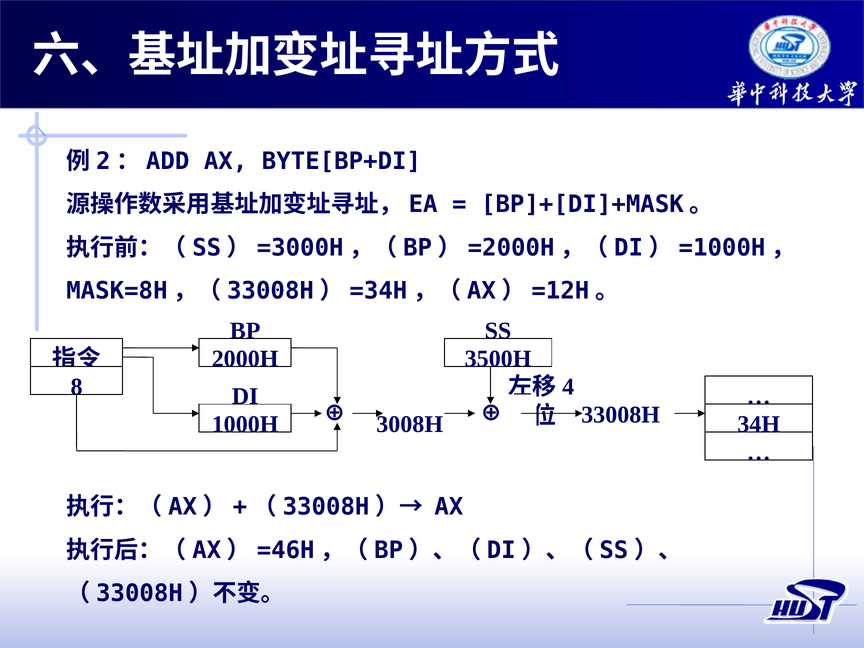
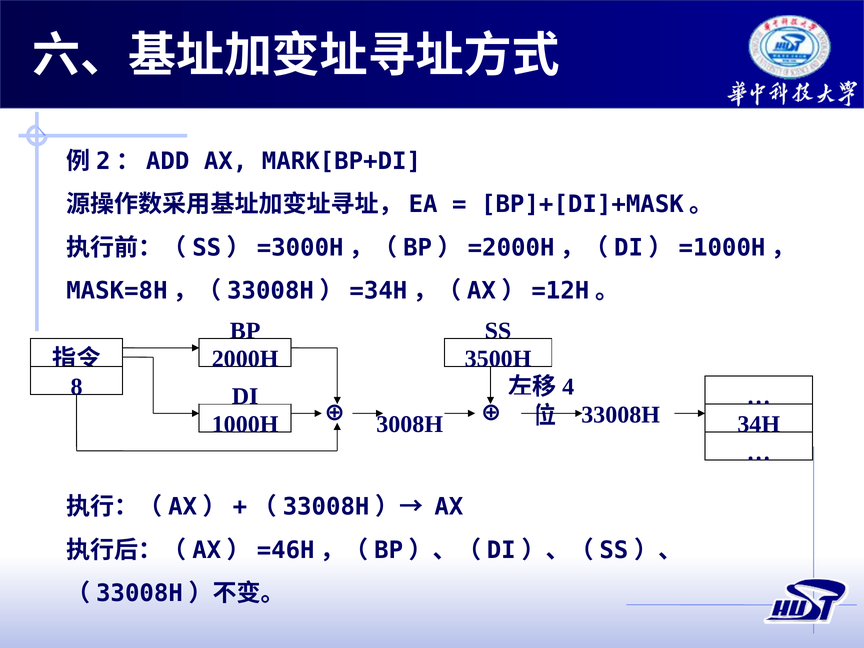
BYTE[BP+DI: BYTE[BP+DI -> MARK[BP+DI
